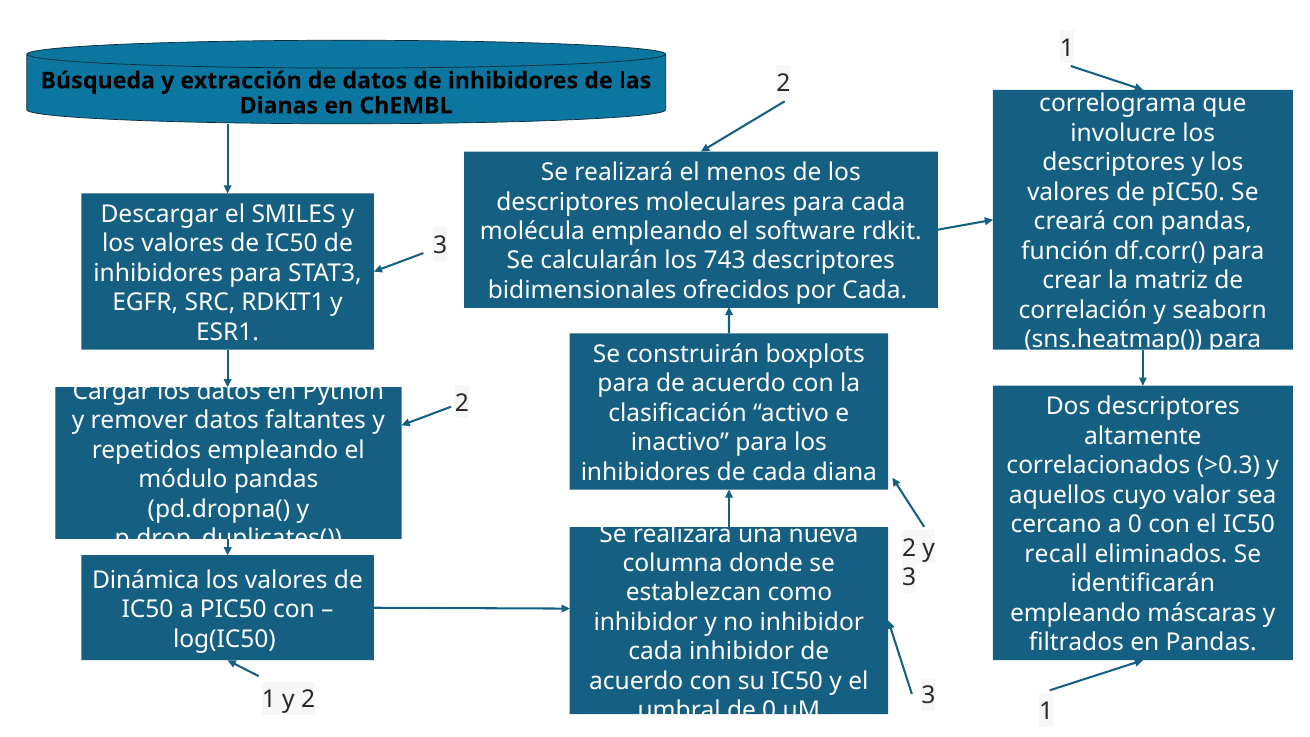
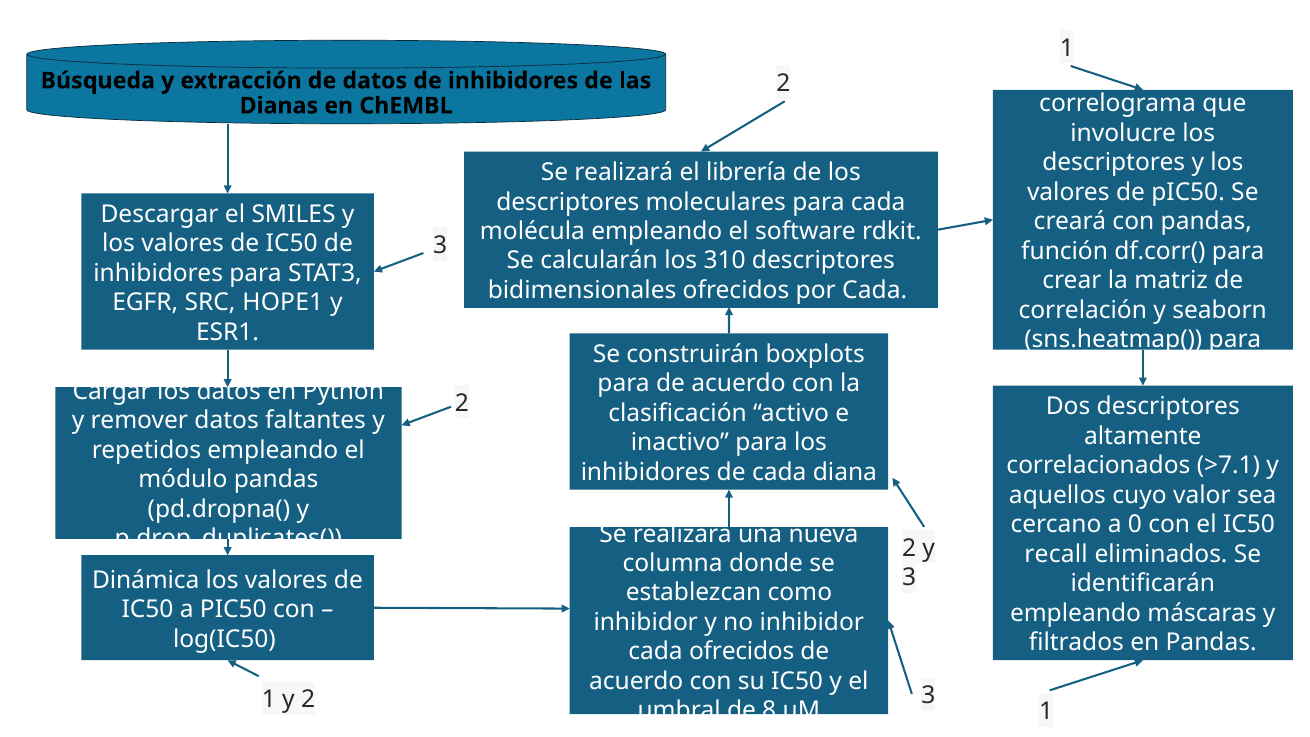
menos: menos -> librería
743: 743 -> 310
RDKIT1: RDKIT1 -> HOPE1
>0.3: >0.3 -> >7.1
cada inhibidor: inhibidor -> ofrecidos
de 0: 0 -> 8
